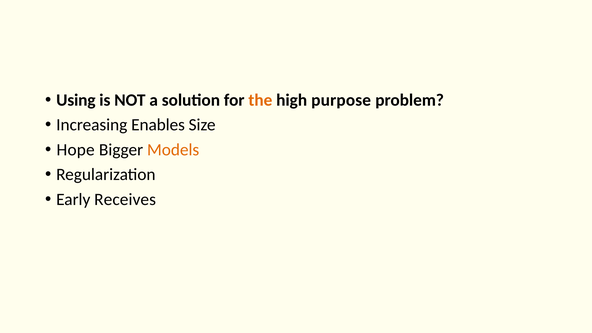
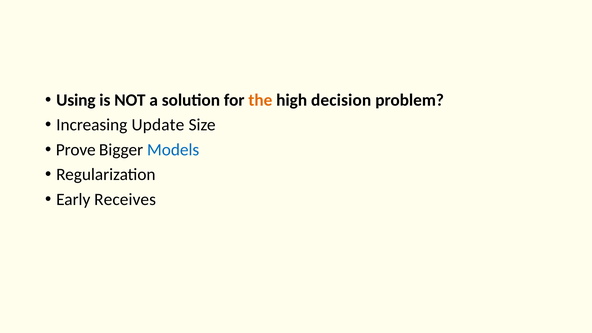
purpose: purpose -> decision
Enables: Enables -> Update
Hope: Hope -> Prove
Models colour: orange -> blue
